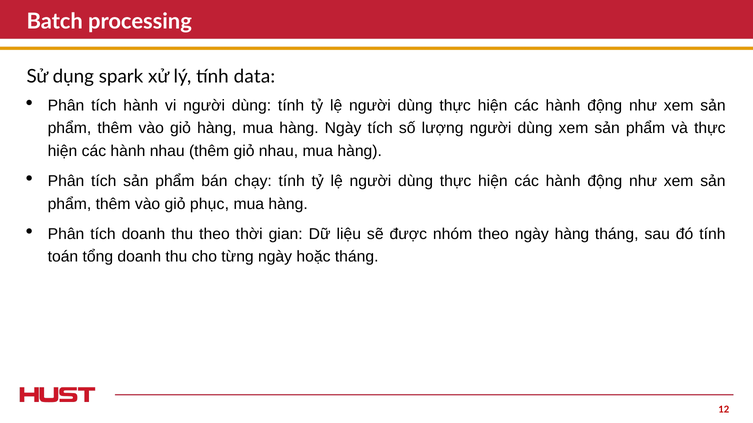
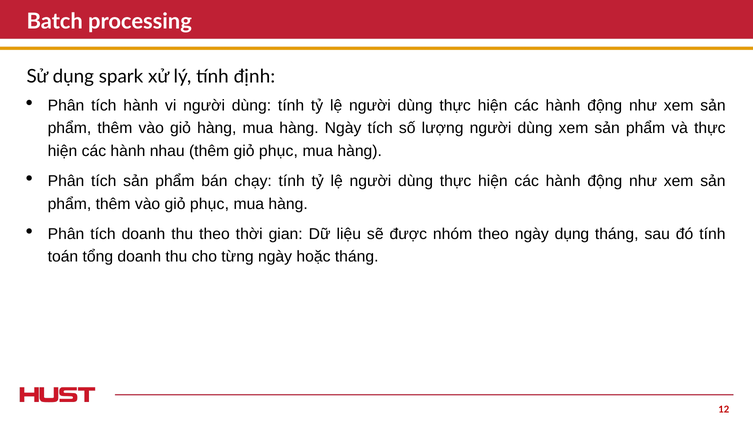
data: data -> định
thêm giỏ nhau: nhau -> phục
ngày hàng: hàng -> dụng
